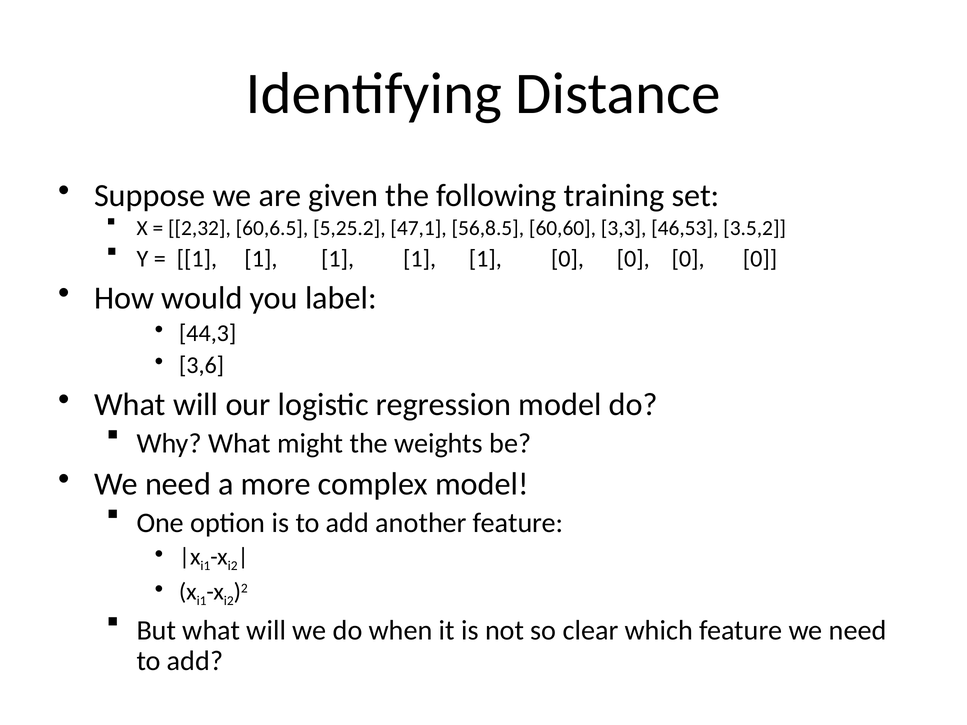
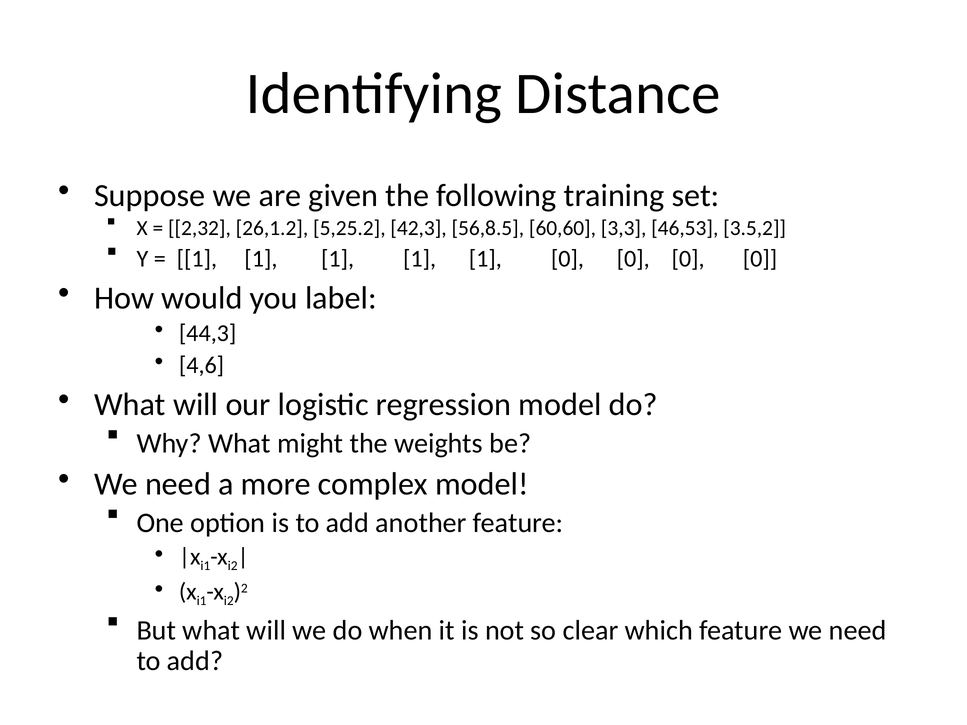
60,6.5: 60,6.5 -> 26,1.2
47,1: 47,1 -> 42,3
3,6: 3,6 -> 4,6
